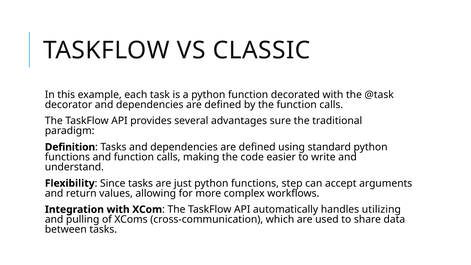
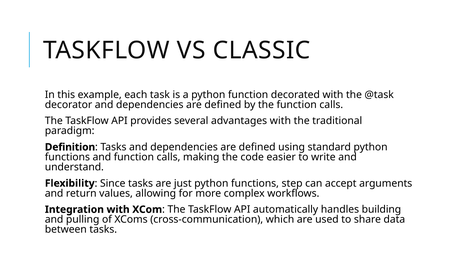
advantages sure: sure -> with
utilizing: utilizing -> building
